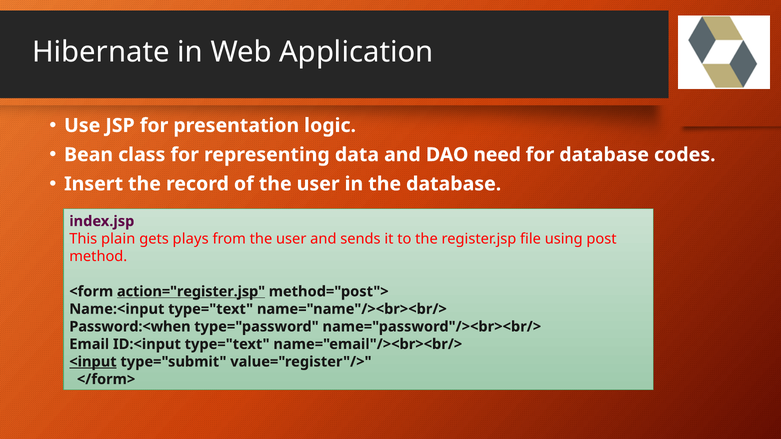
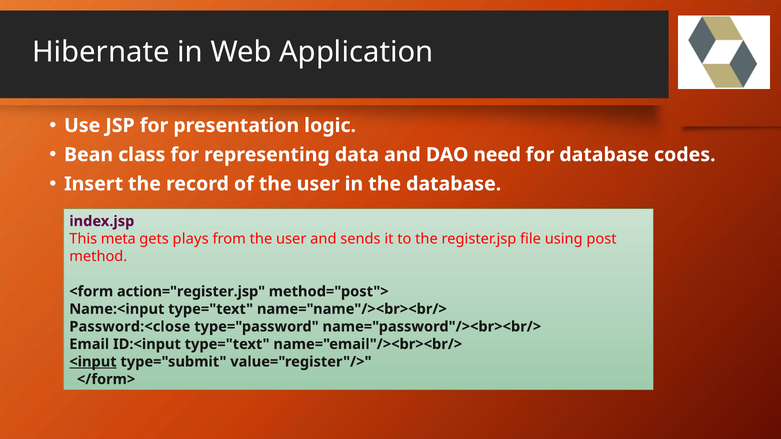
plain: plain -> meta
action="register.jsp underline: present -> none
Password:<when: Password:<when -> Password:<close
